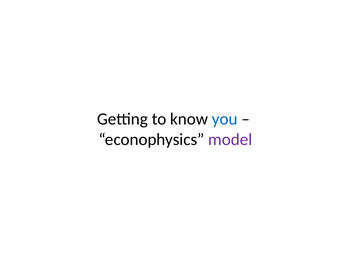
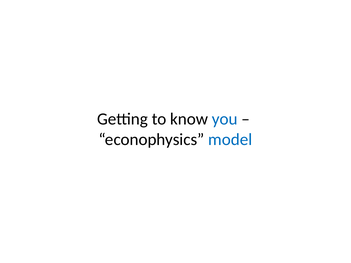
model colour: purple -> blue
